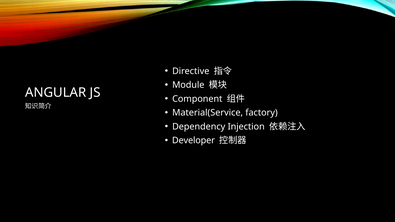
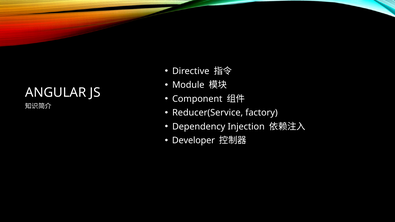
Material(Service: Material(Service -> Reducer(Service
